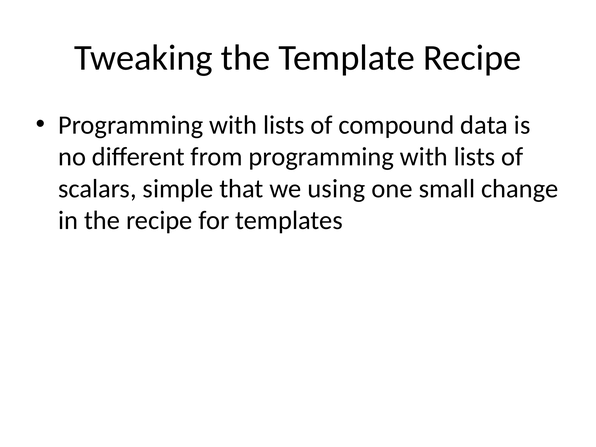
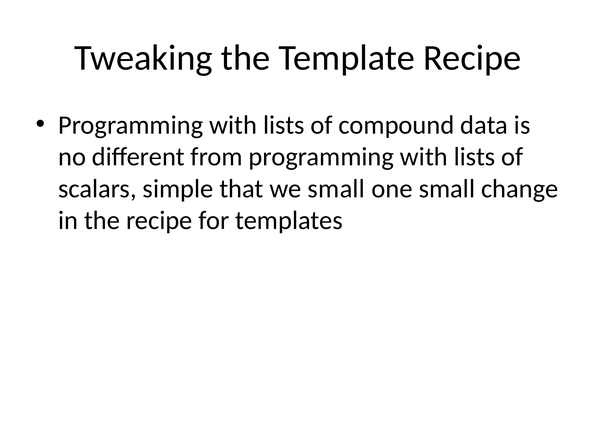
we using: using -> small
